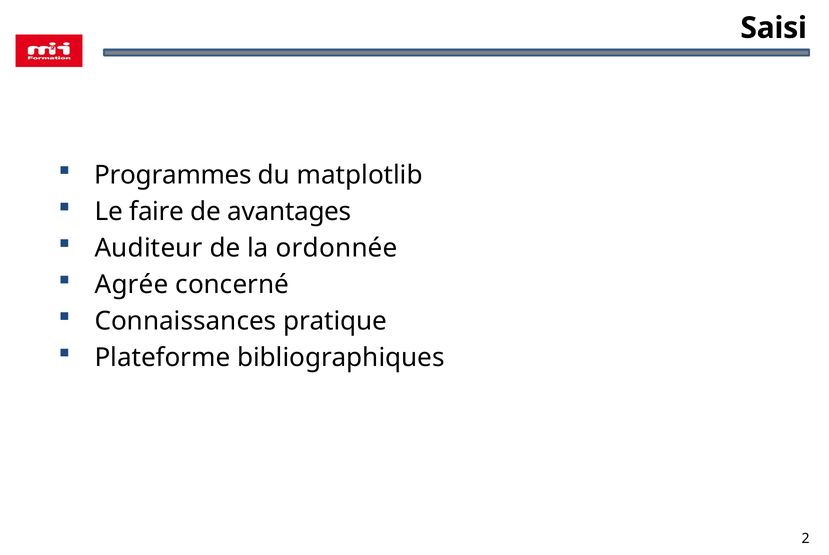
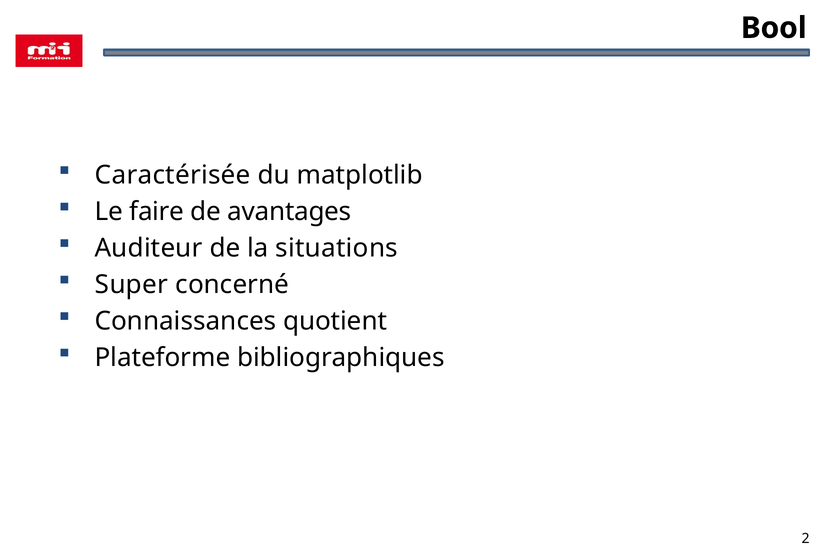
Saisi: Saisi -> Bool
Programmes: Programmes -> Caractérisée
ordonnée: ordonnée -> situations
Agrée: Agrée -> Super
pratique: pratique -> quotient
